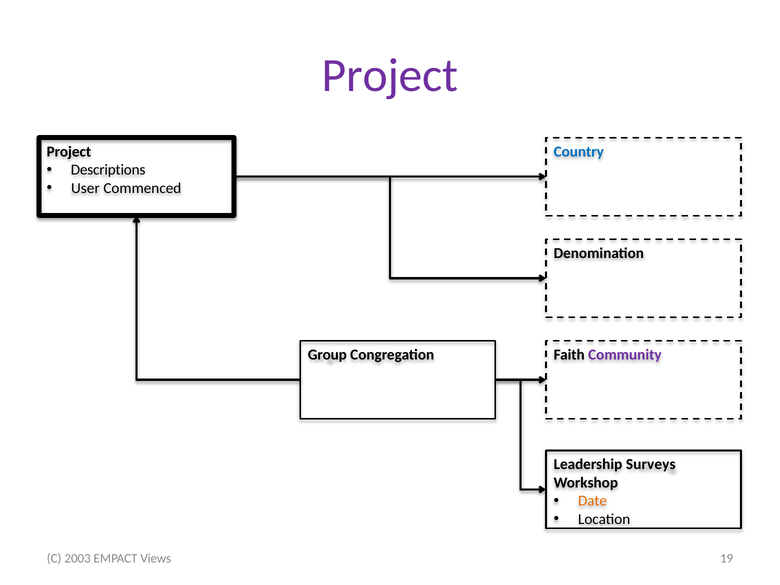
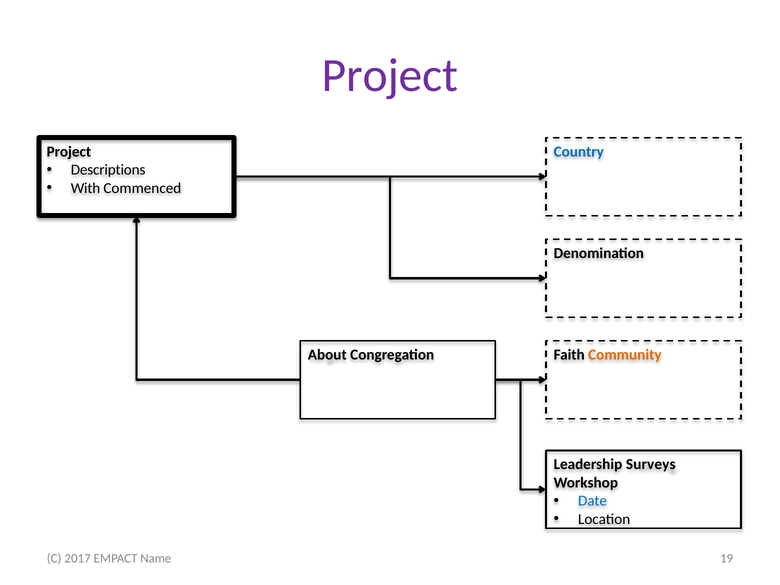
User: User -> With
Group: Group -> About
Community colour: purple -> orange
Date colour: orange -> blue
2003: 2003 -> 2017
Views: Views -> Name
